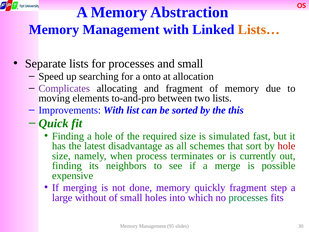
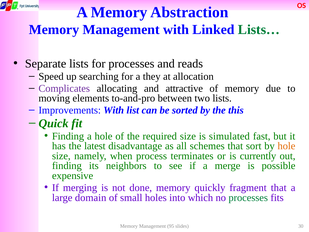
Lists… colour: orange -> green
and small: small -> reads
onto: onto -> they
and fragment: fragment -> attractive
hole at (286, 146) colour: red -> orange
fragment step: step -> that
without: without -> domain
